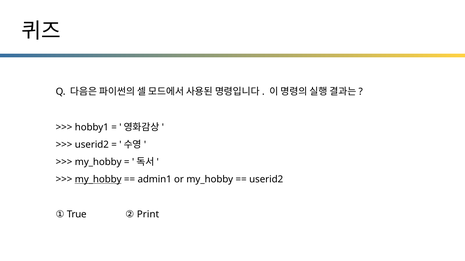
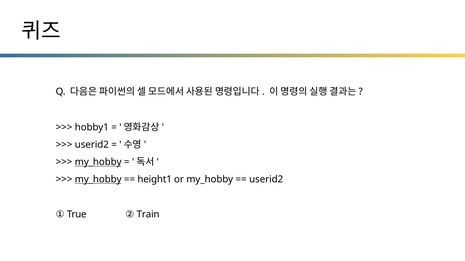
my_hobby at (98, 162) underline: none -> present
admin1: admin1 -> height1
Print: Print -> Train
